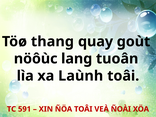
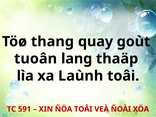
nöôùc: nöôùc -> tuoân
tuoân: tuoân -> thaäp
